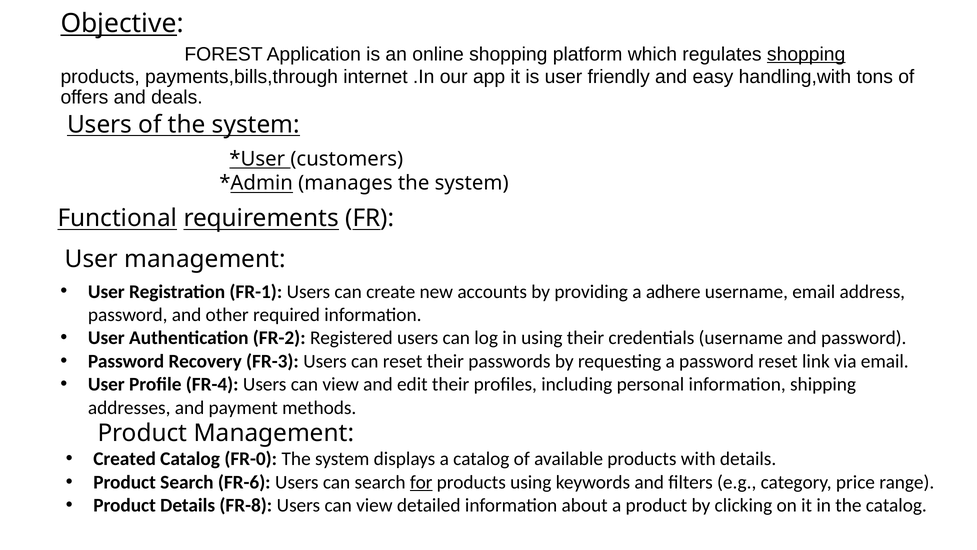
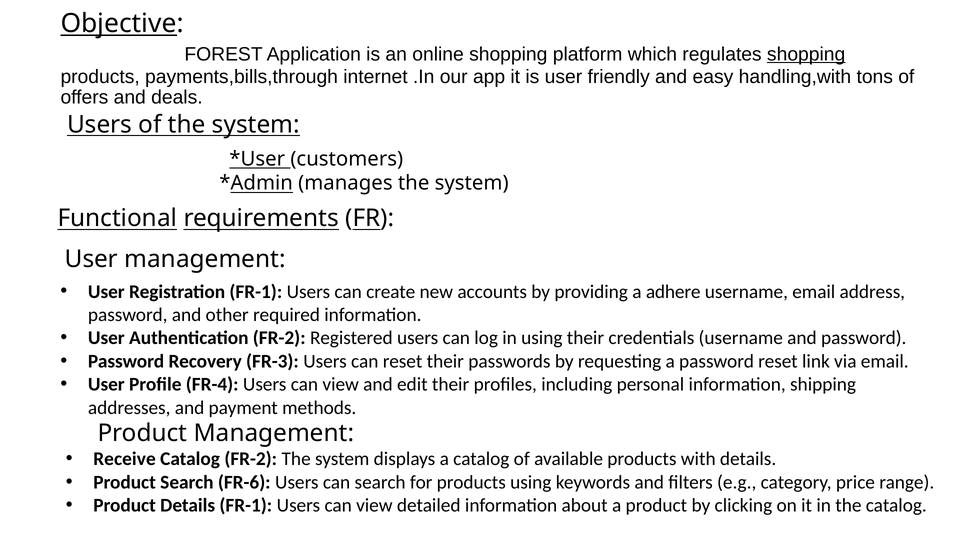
Created: Created -> Receive
Catalog FR-0: FR-0 -> FR-2
for underline: present -> none
Details FR-8: FR-8 -> FR-1
